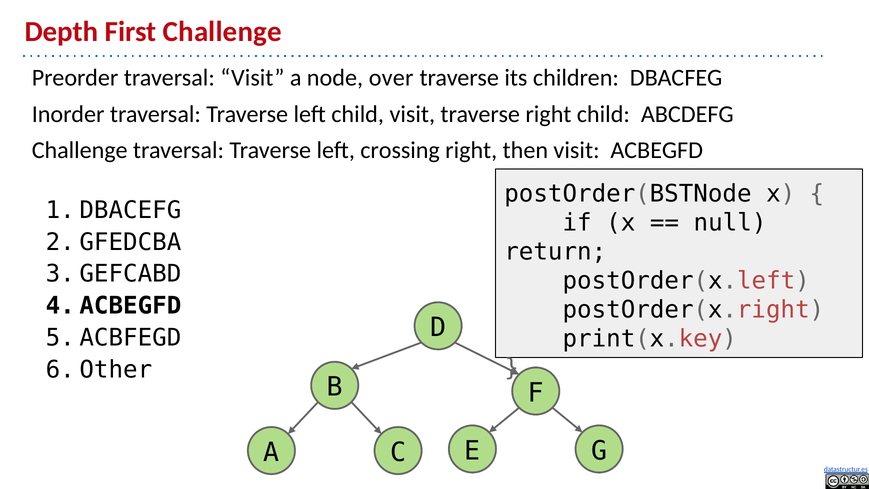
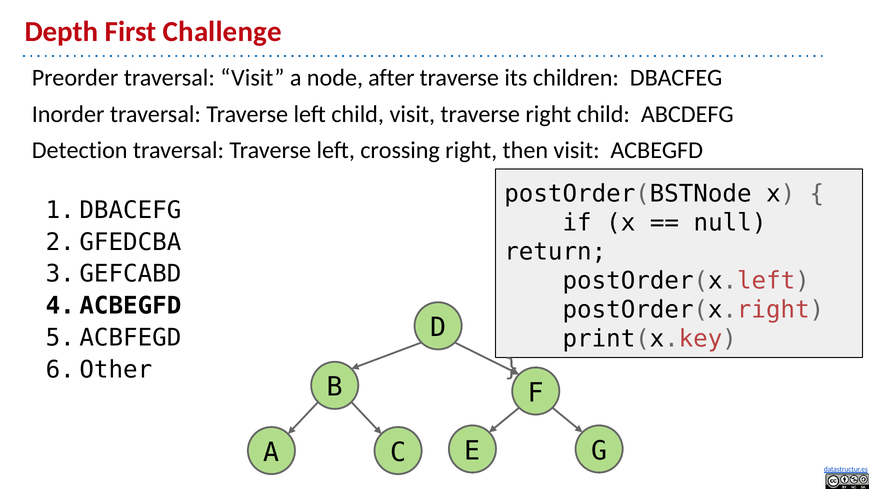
over: over -> after
Challenge at (80, 150): Challenge -> Detection
